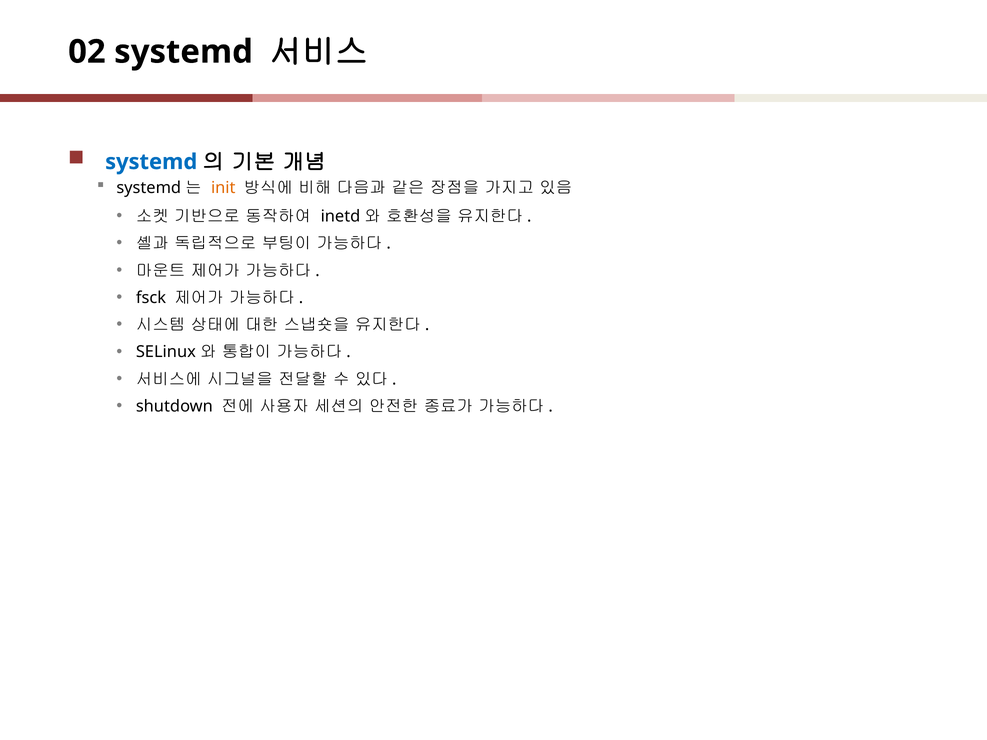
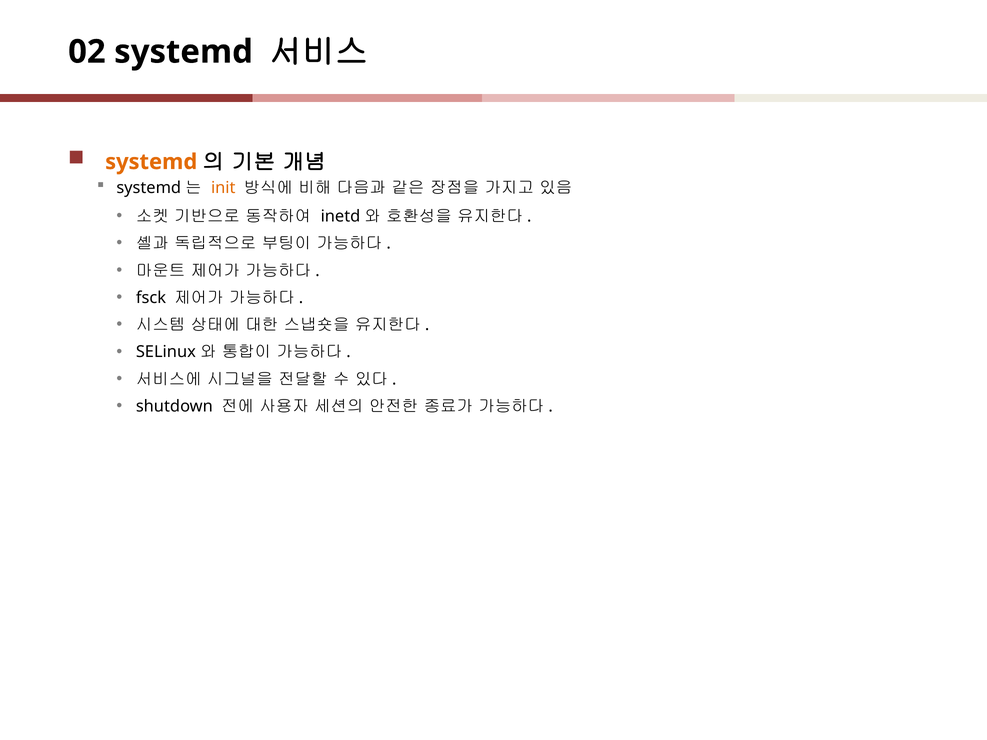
systemd at (151, 162) colour: blue -> orange
